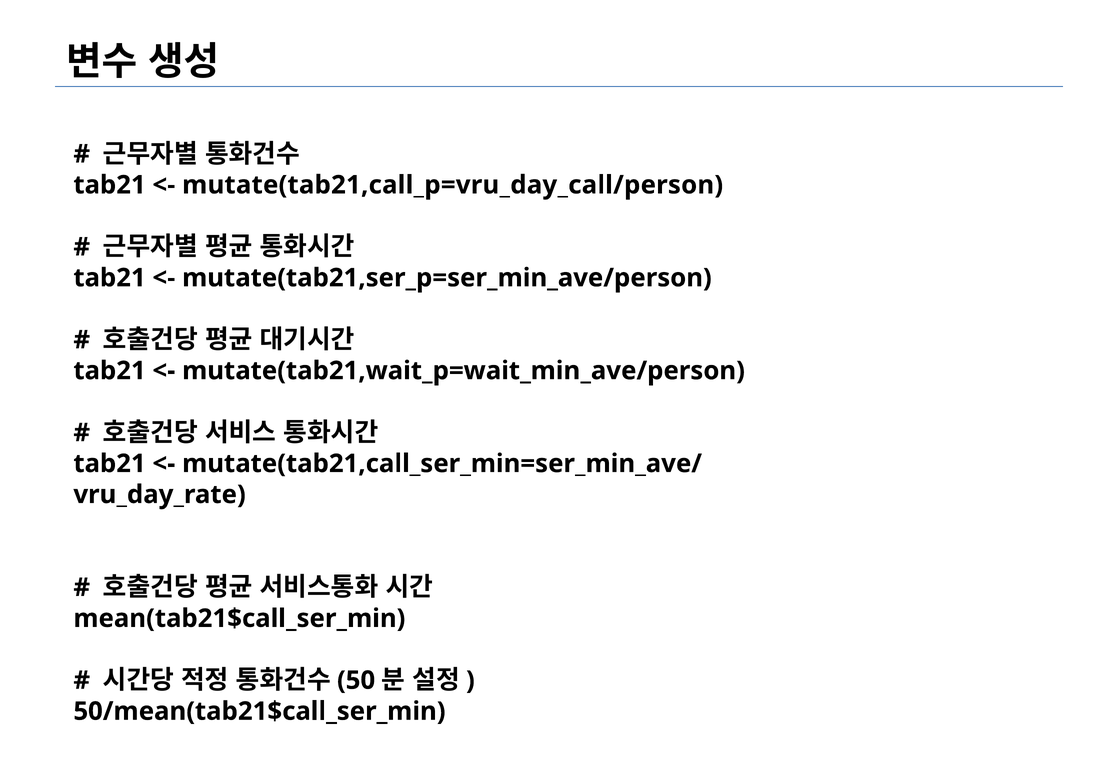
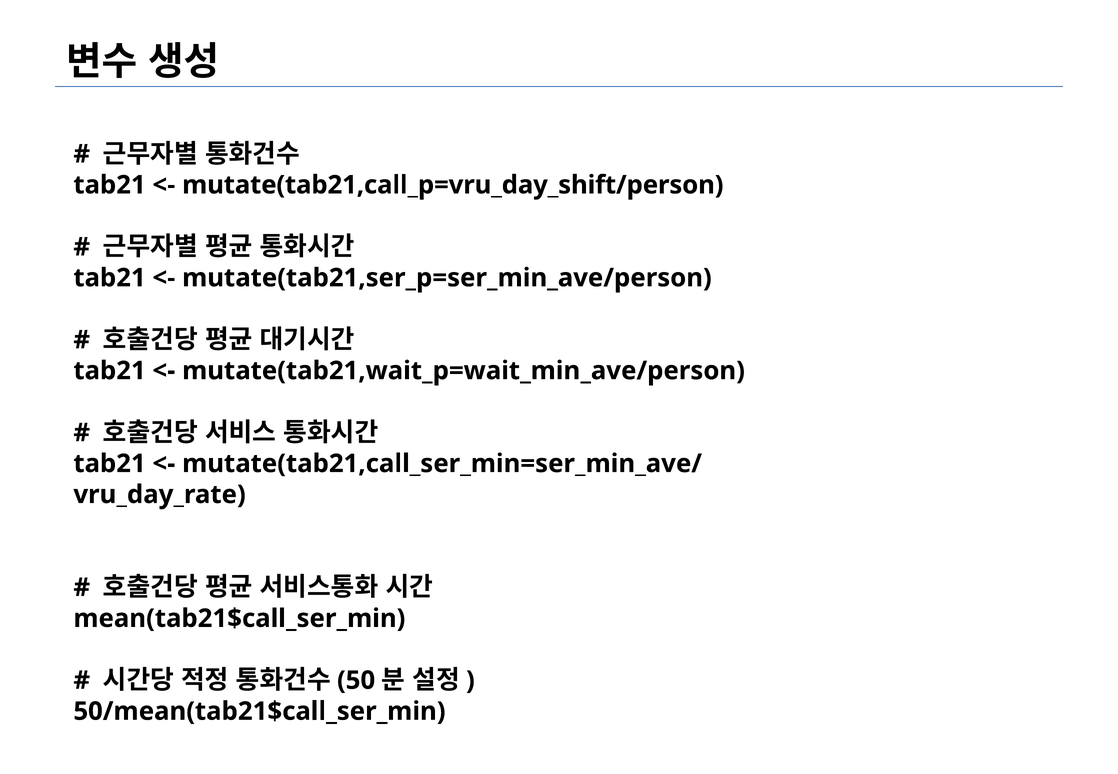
mutate(tab21,call_p=vru_day_call/person: mutate(tab21,call_p=vru_day_call/person -> mutate(tab21,call_p=vru_day_shift/person
